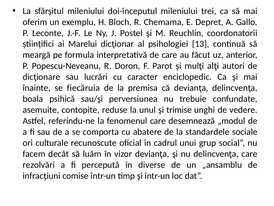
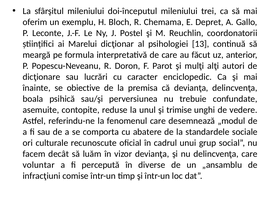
fiecăruia: fiecăruia -> obiective
rezolvări: rezolvări -> voluntar
